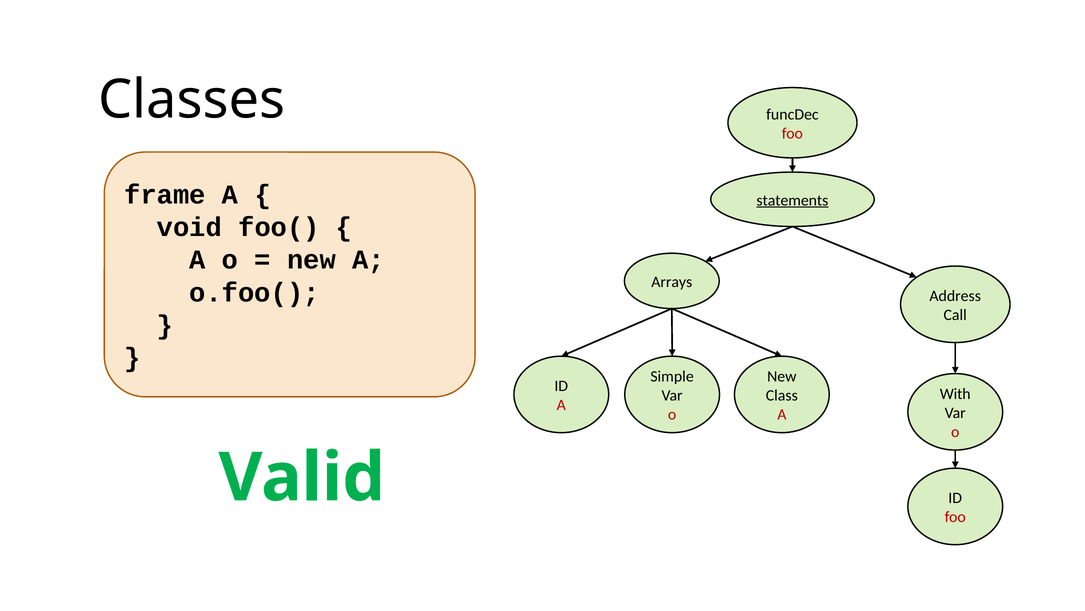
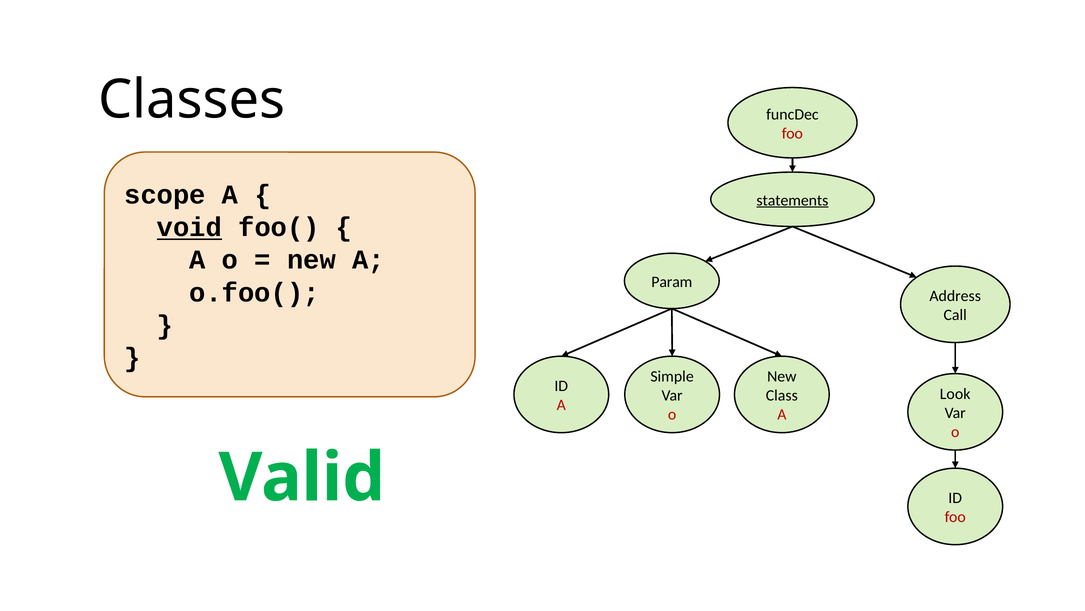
frame: frame -> scope
void underline: none -> present
Arrays: Arrays -> Param
With: With -> Look
